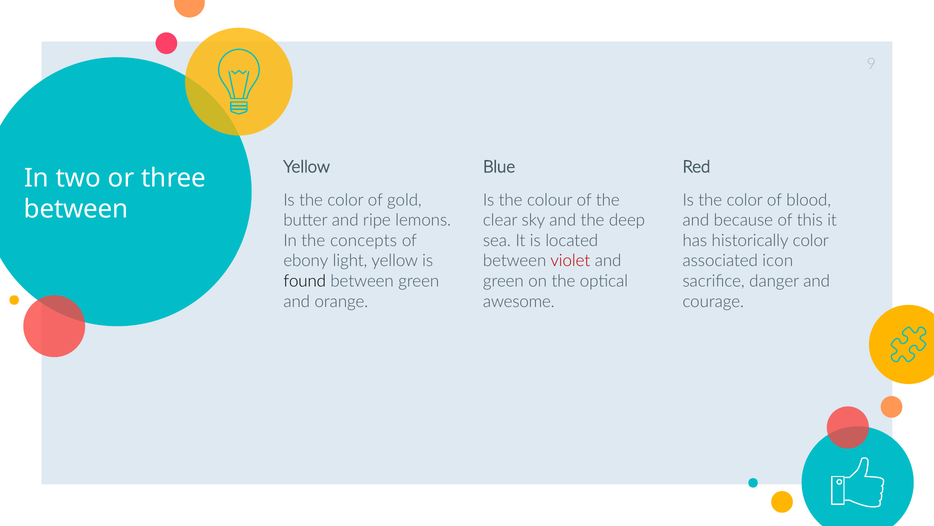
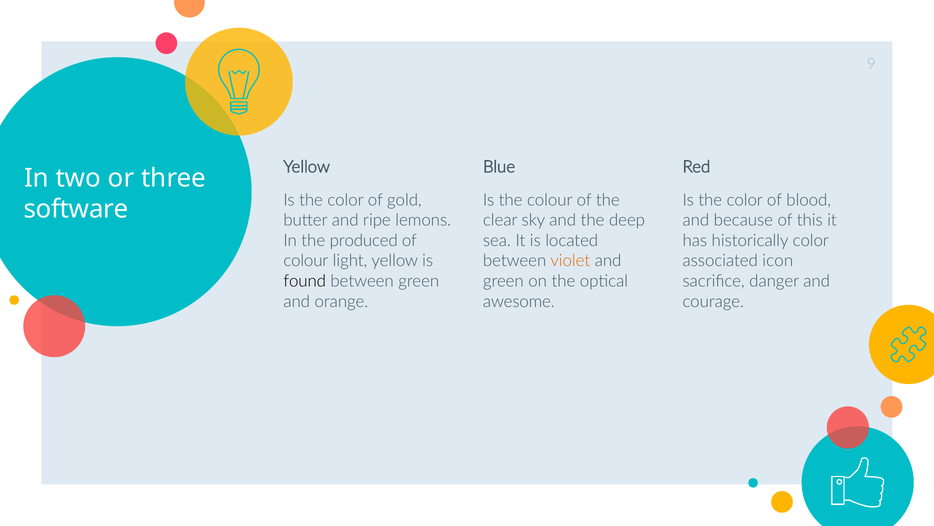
between at (76, 209): between -> software
concepts: concepts -> produced
ebony at (306, 261): ebony -> colour
violet colour: red -> orange
